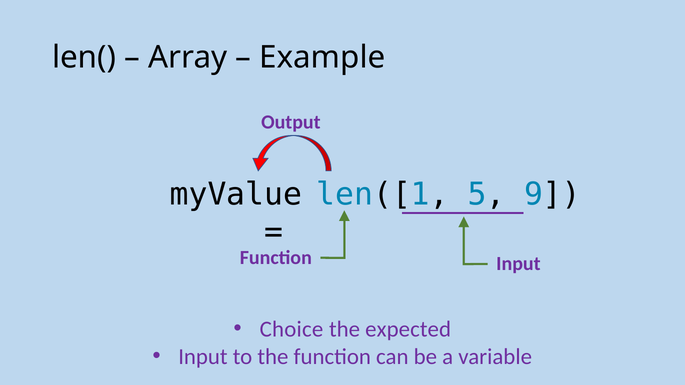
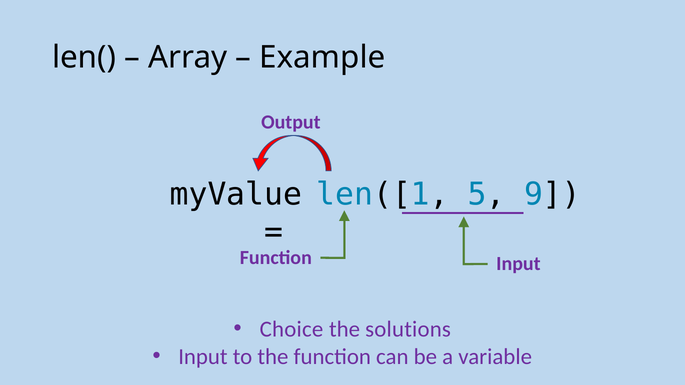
expected: expected -> solutions
